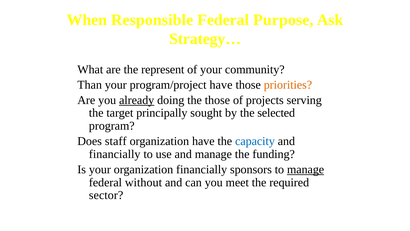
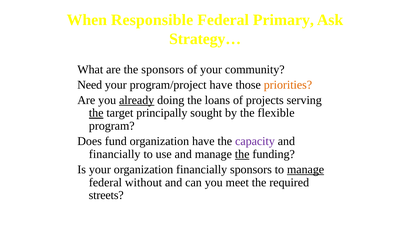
Purpose: Purpose -> Primary
the represent: represent -> sponsors
Than: Than -> Need
the those: those -> loans
the at (96, 113) underline: none -> present
selected: selected -> flexible
staff: staff -> fund
capacity colour: blue -> purple
the at (242, 154) underline: none -> present
sector: sector -> streets
